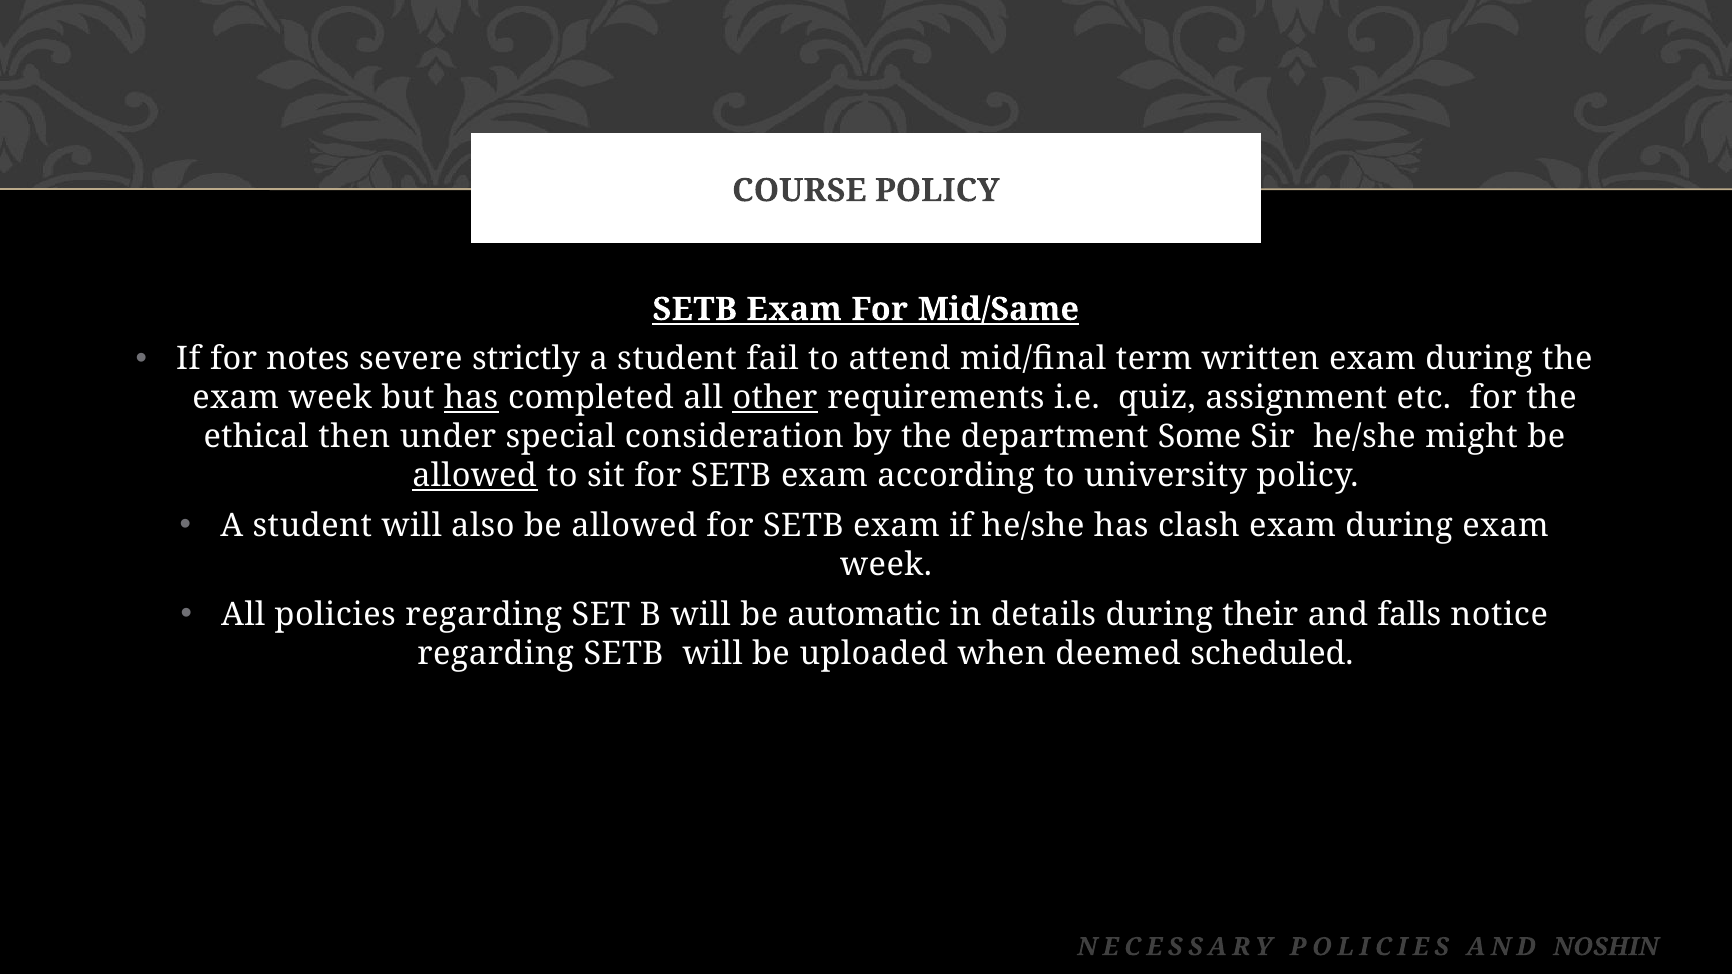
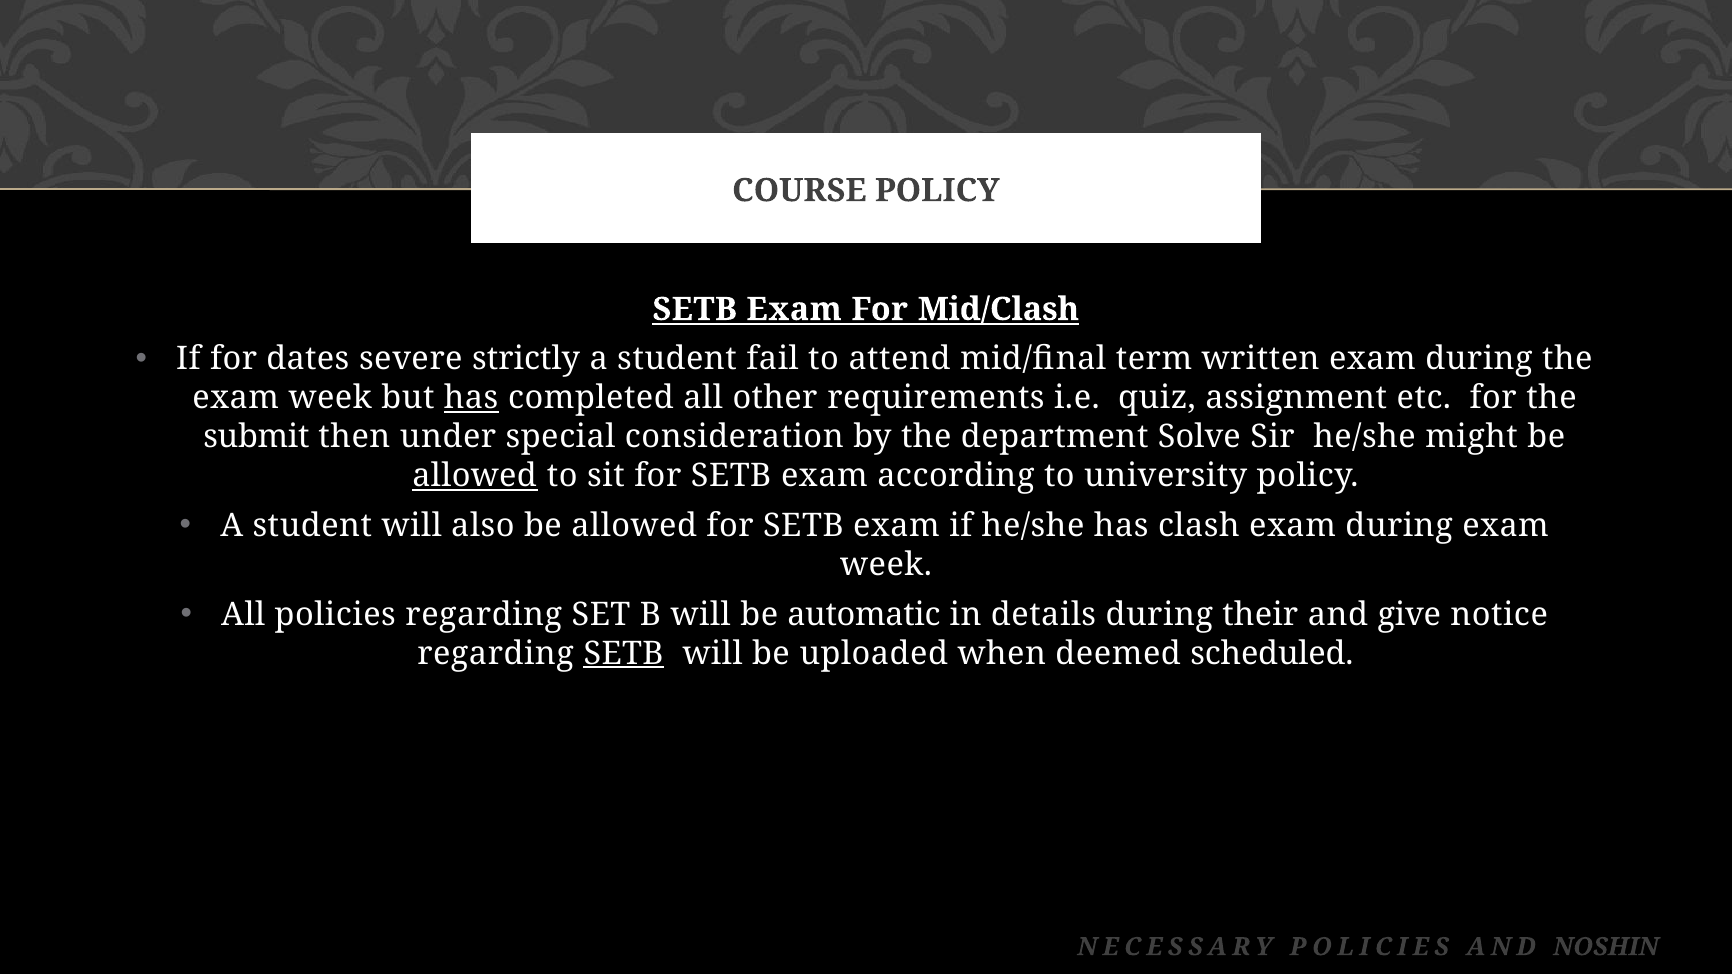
Mid/Same: Mid/Same -> Mid/Clash
notes: notes -> dates
other underline: present -> none
ethical: ethical -> submit
Some: Some -> Solve
falls: falls -> give
SETB at (624, 654) underline: none -> present
